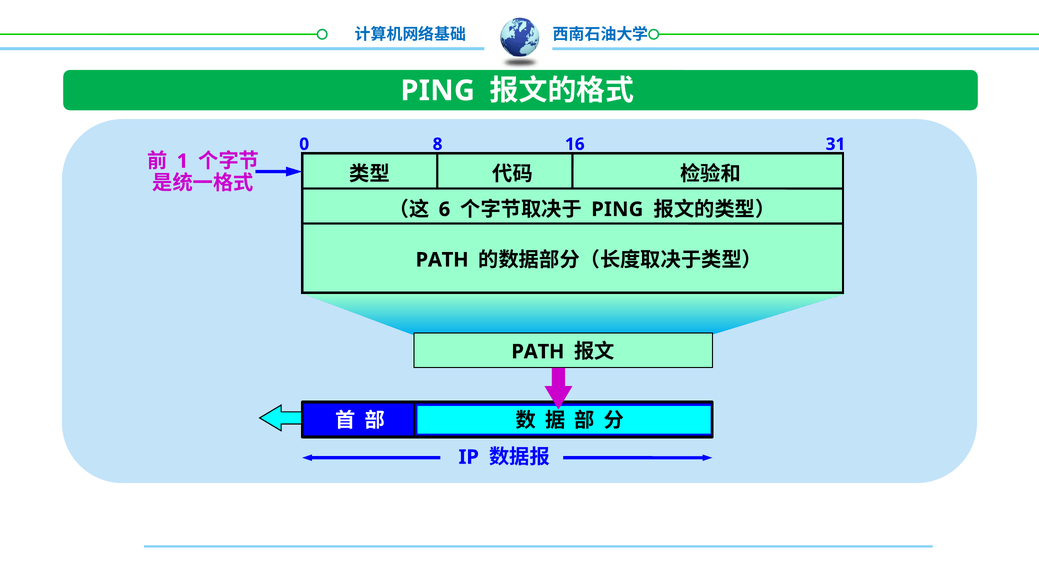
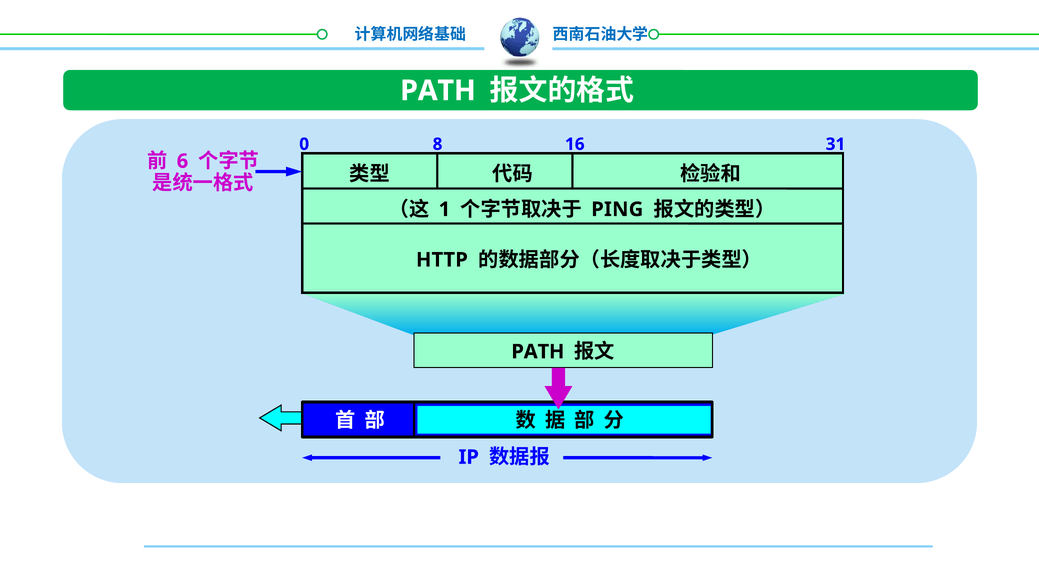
PING at (438, 91): PING -> PATH
1: 1 -> 6
6: 6 -> 1
PATH at (442, 260): PATH -> HTTP
